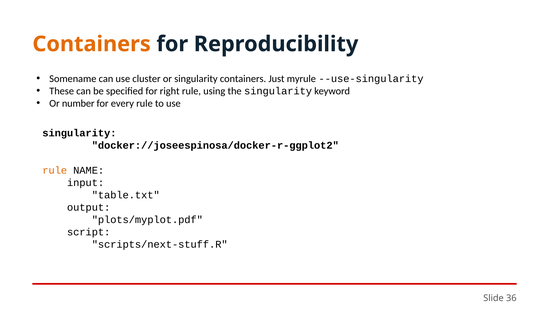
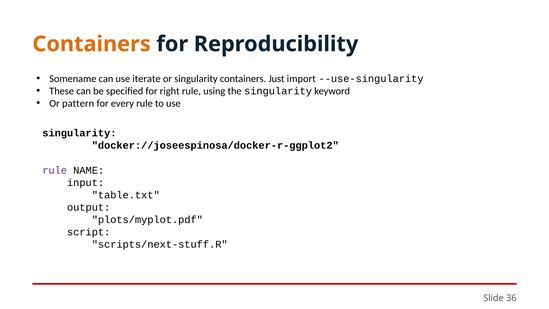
cluster: cluster -> iterate
myrule: myrule -> import
number: number -> pattern
rule at (55, 170) colour: orange -> purple
